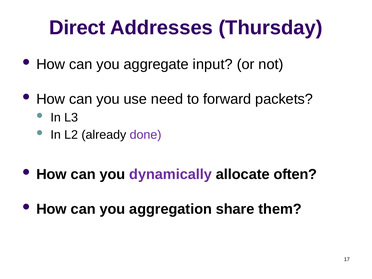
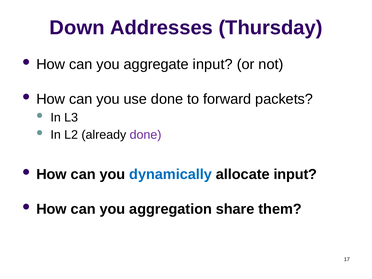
Direct: Direct -> Down
use need: need -> done
dynamically colour: purple -> blue
allocate often: often -> input
